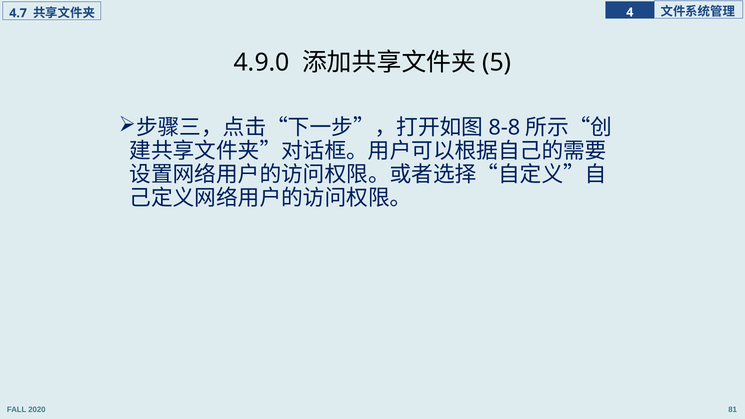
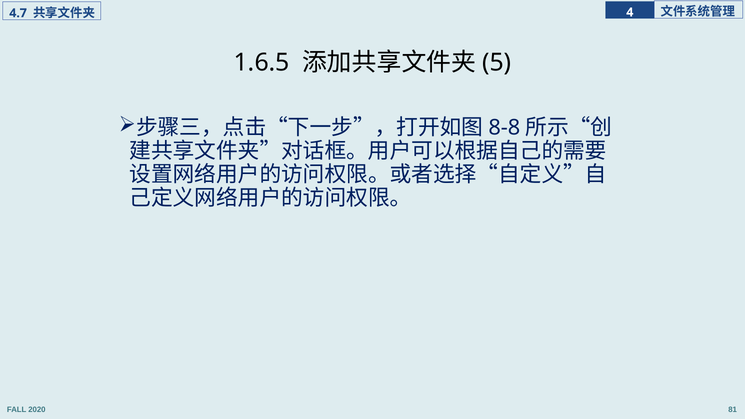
4.9.0: 4.9.0 -> 1.6.5
